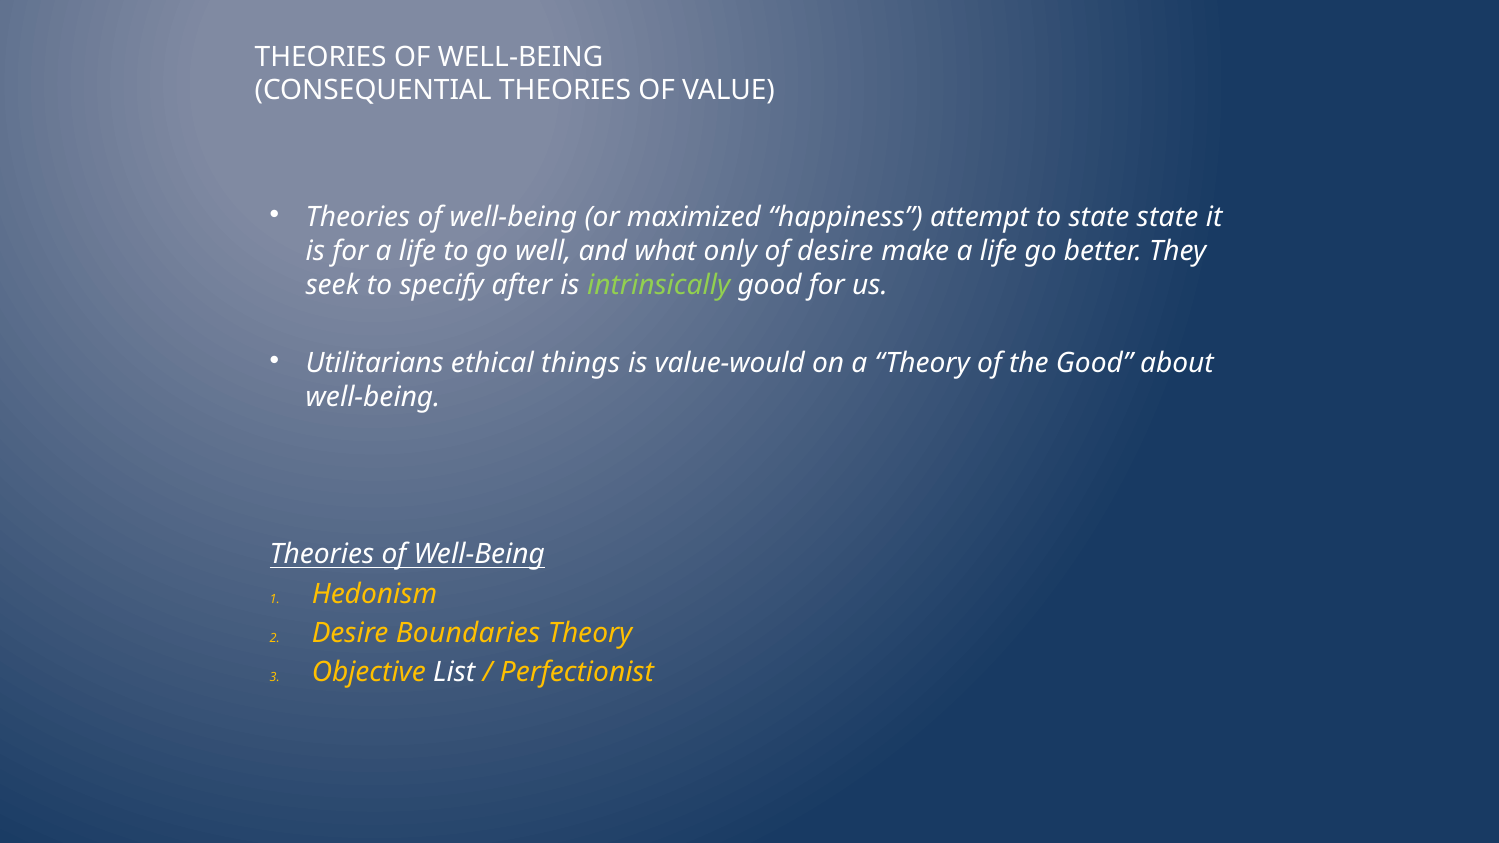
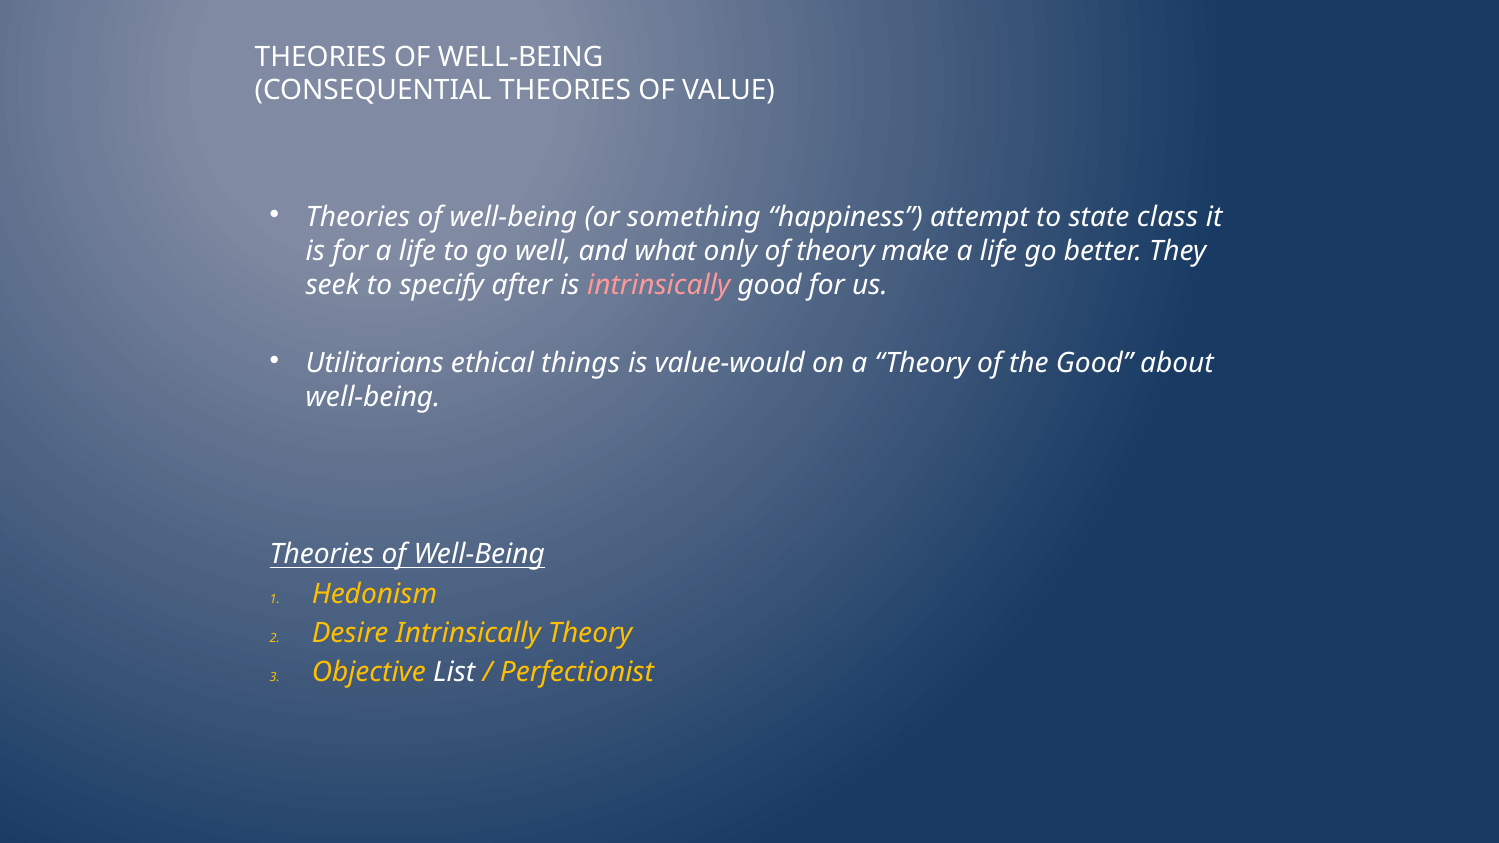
maximized: maximized -> something
state state: state -> class
of desire: desire -> theory
intrinsically at (659, 285) colour: light green -> pink
Desire Boundaries: Boundaries -> Intrinsically
